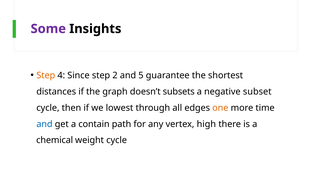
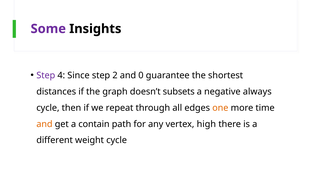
Step at (46, 75) colour: orange -> purple
5: 5 -> 0
subset: subset -> always
lowest: lowest -> repeat
and at (44, 124) colour: blue -> orange
chemical: chemical -> different
